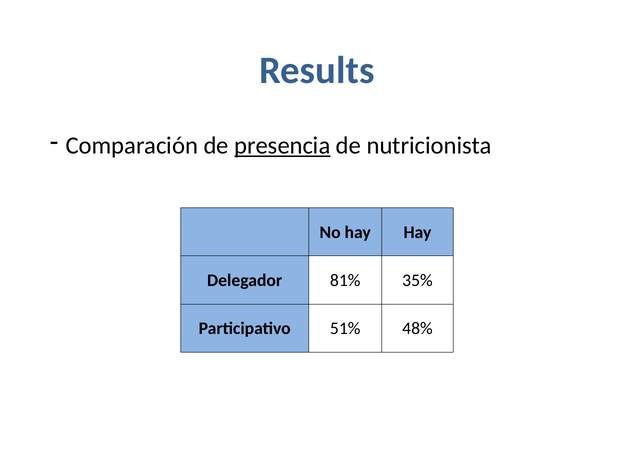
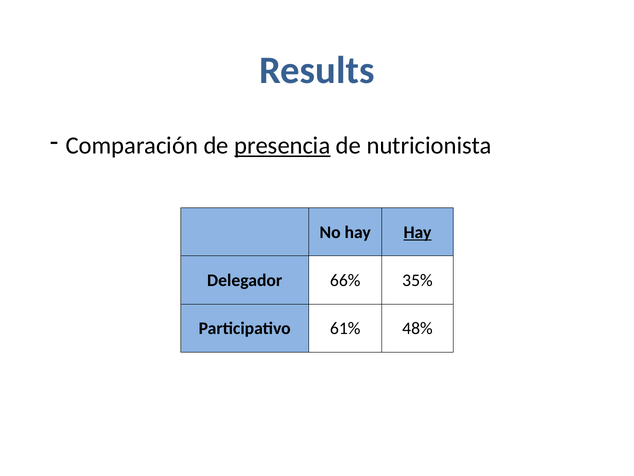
Hay at (418, 232) underline: none -> present
81%: 81% -> 66%
51%: 51% -> 61%
